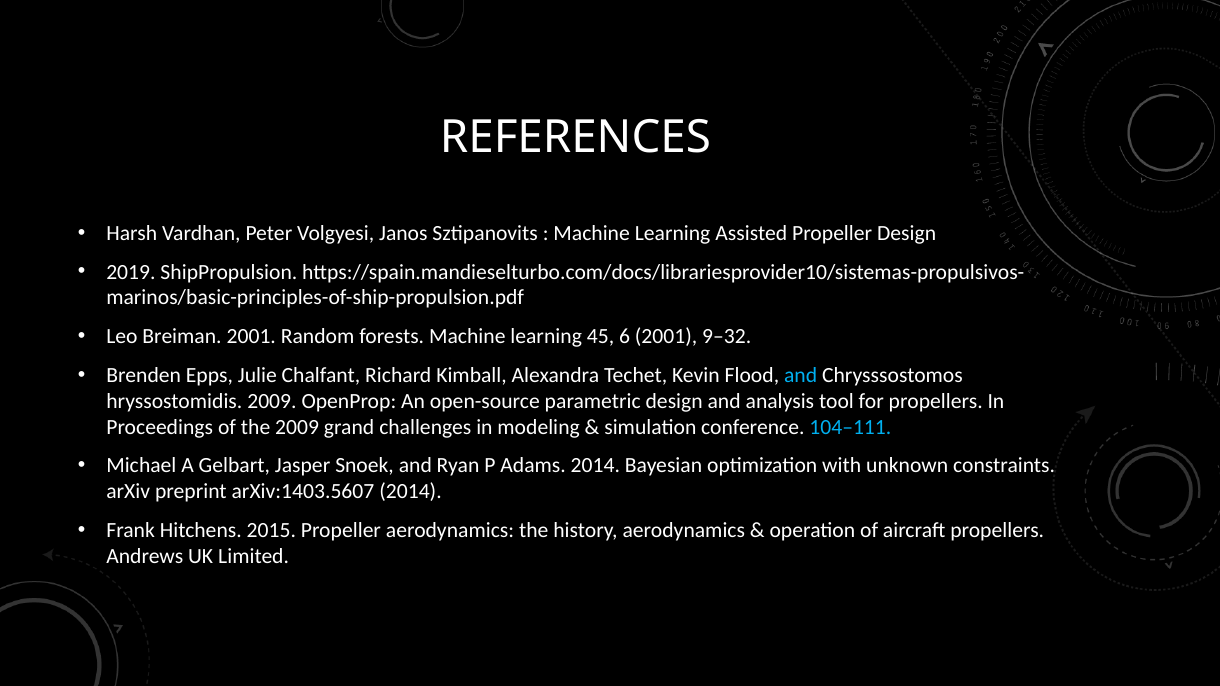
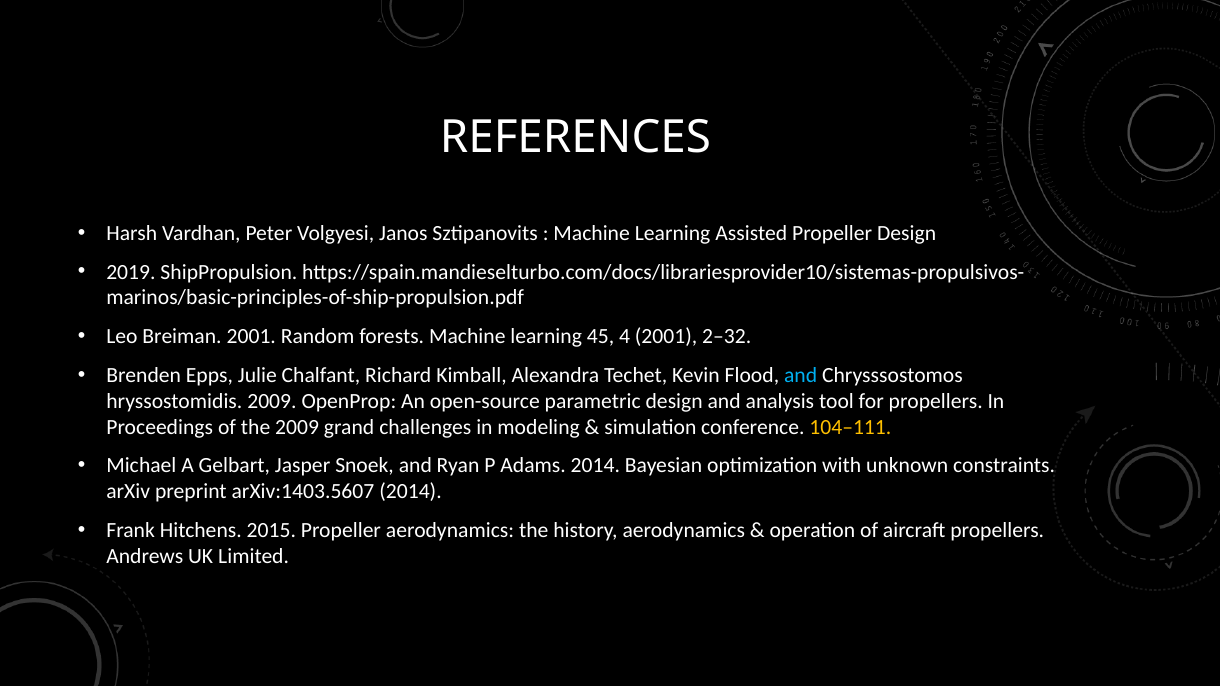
6: 6 -> 4
9–32: 9–32 -> 2–32
104–111 colour: light blue -> yellow
